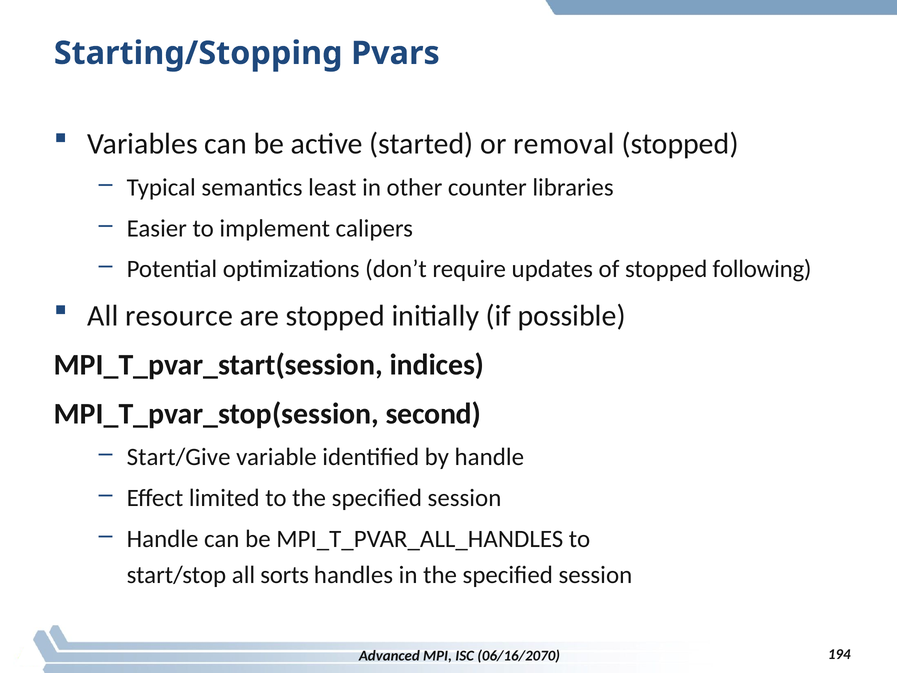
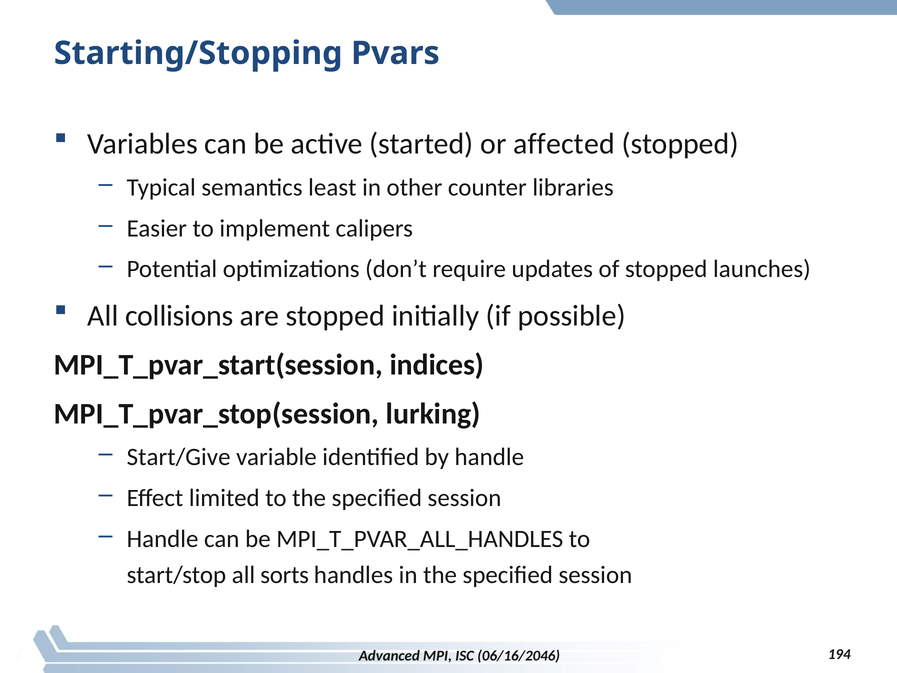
removal: removal -> affected
following: following -> launches
resource: resource -> collisions
second: second -> lurking
06/16/2070: 06/16/2070 -> 06/16/2046
